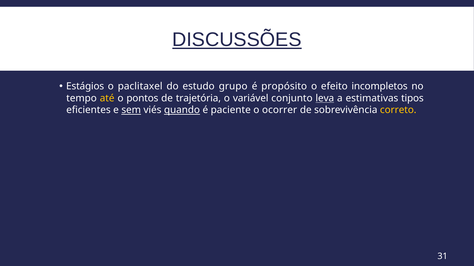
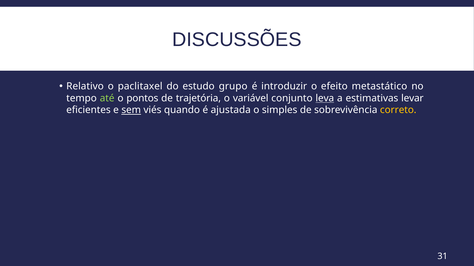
DISCUSSÕES underline: present -> none
Estágios: Estágios -> Relativo
propósito: propósito -> introduzir
incompletos: incompletos -> metastático
até colour: yellow -> light green
tipos: tipos -> levar
quando underline: present -> none
paciente: paciente -> ajustada
ocorrer: ocorrer -> simples
